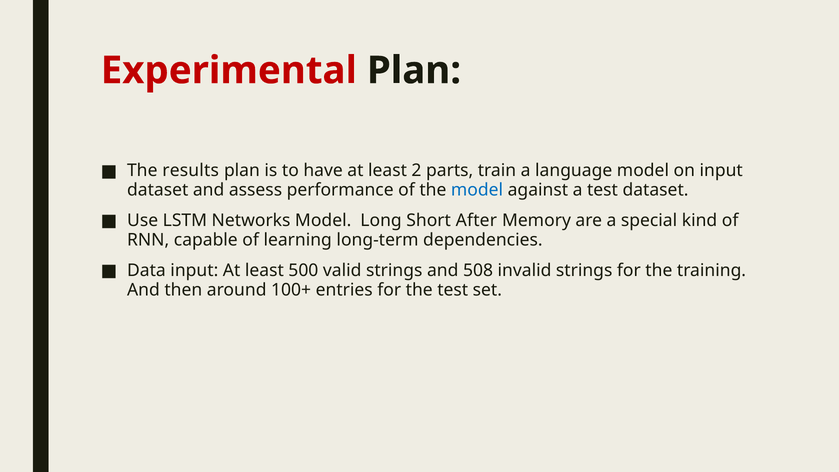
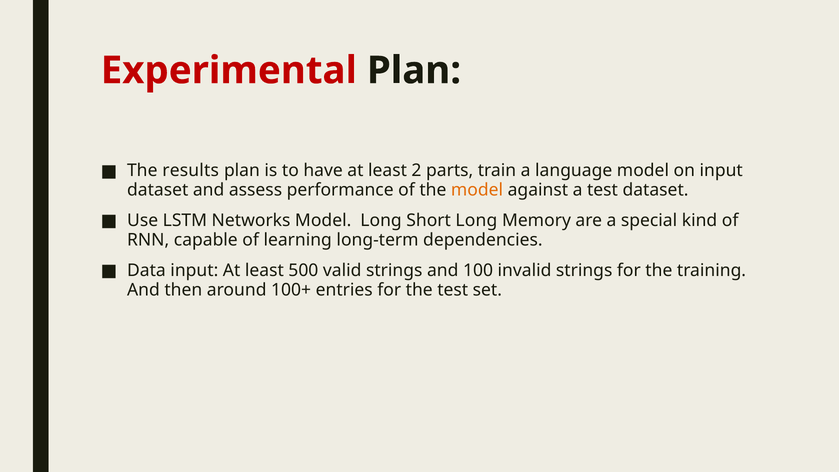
model at (477, 190) colour: blue -> orange
Short After: After -> Long
508: 508 -> 100
